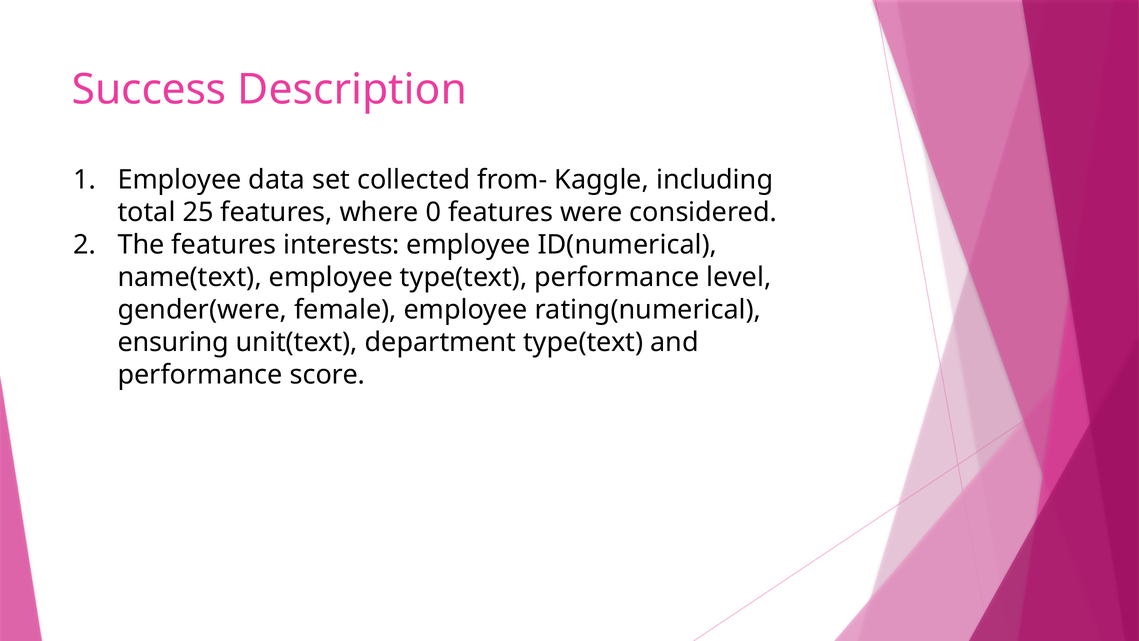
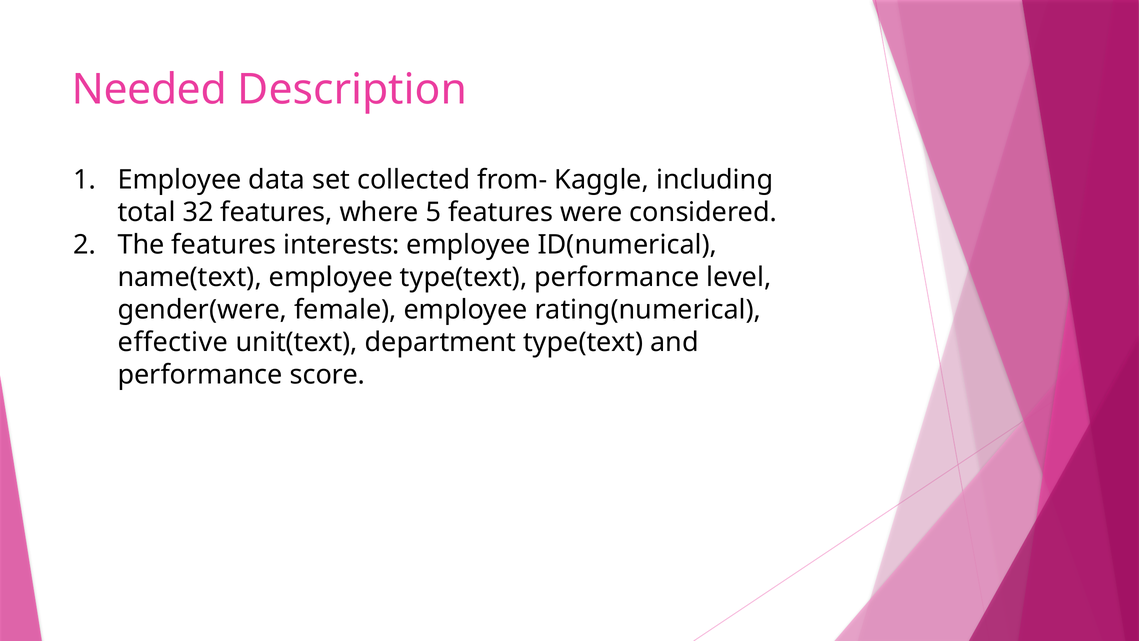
Success: Success -> Needed
25: 25 -> 32
0: 0 -> 5
ensuring: ensuring -> effective
